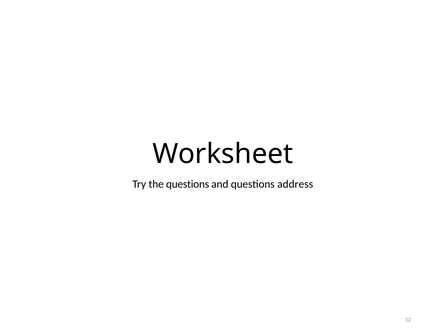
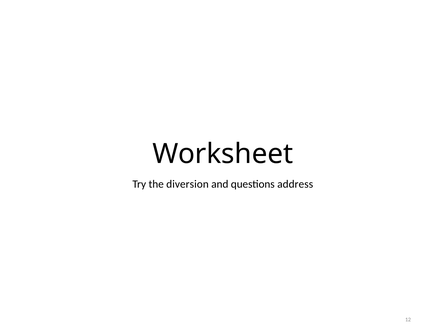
the questions: questions -> diversion
